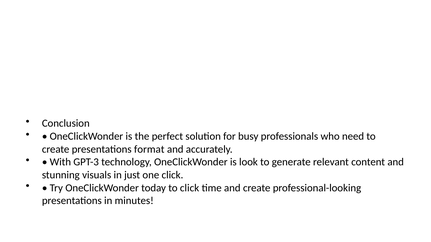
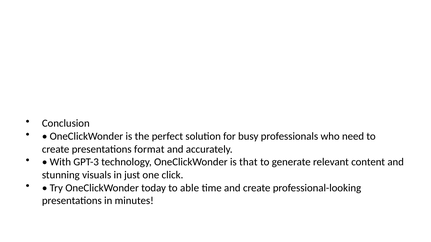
look: look -> that
to click: click -> able
